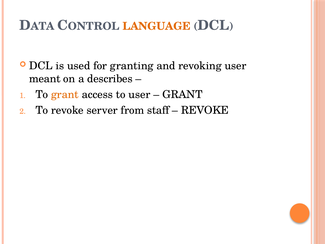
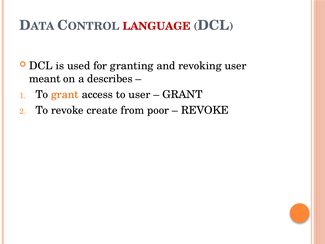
LANGUAGE colour: orange -> red
server: server -> create
staff: staff -> poor
